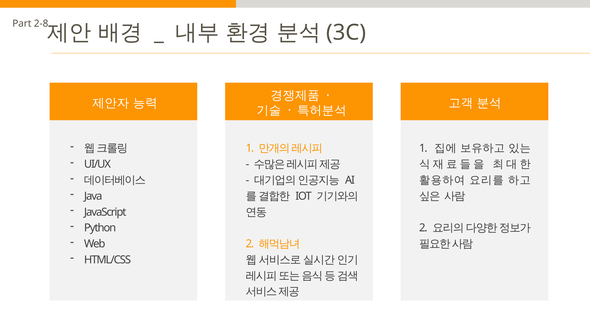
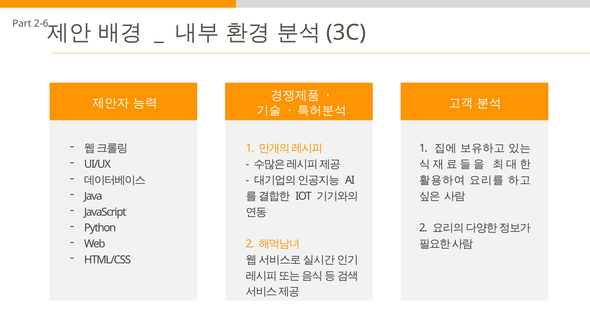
2-8: 2-8 -> 2-6
